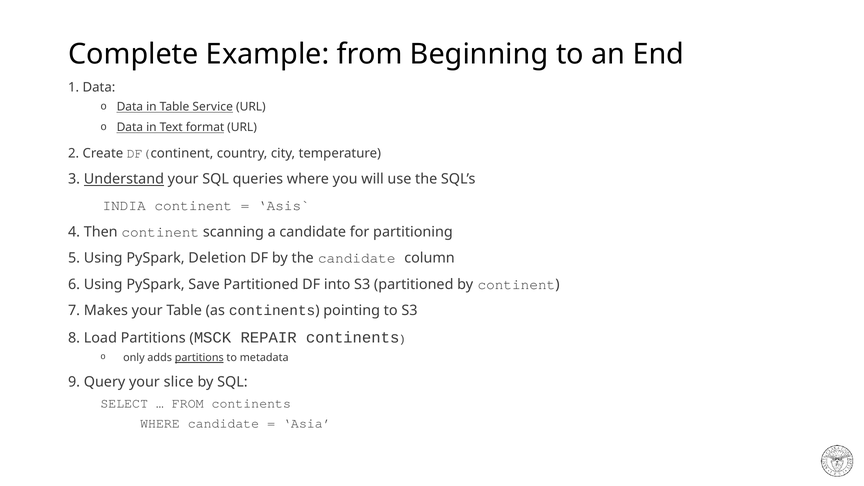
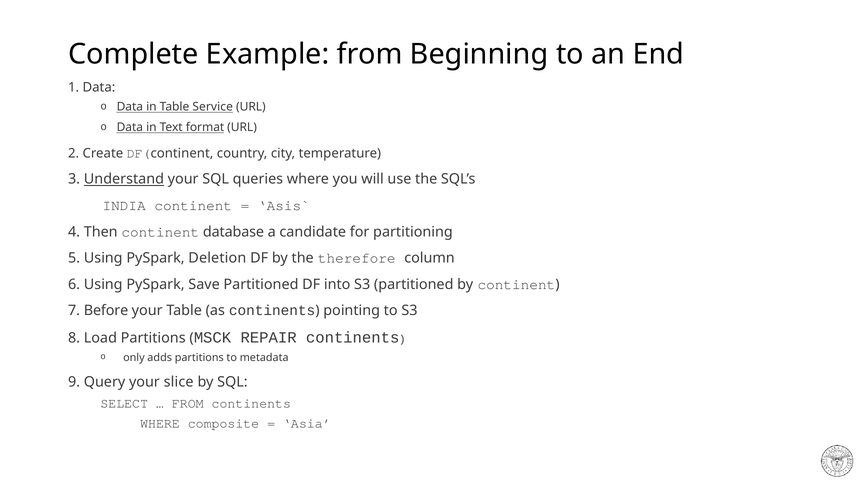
scanning: scanning -> database
the candidate: candidate -> therefore
Makes: Makes -> Before
partitions at (199, 358) underline: present -> none
WHERE candidate: candidate -> composite
